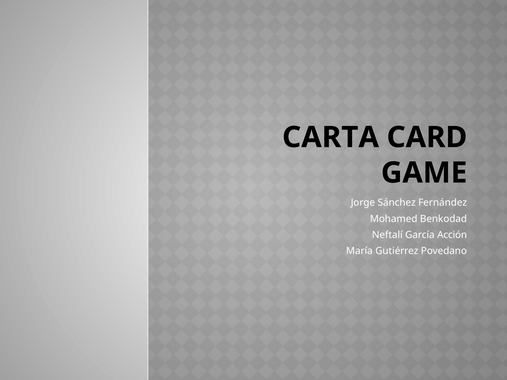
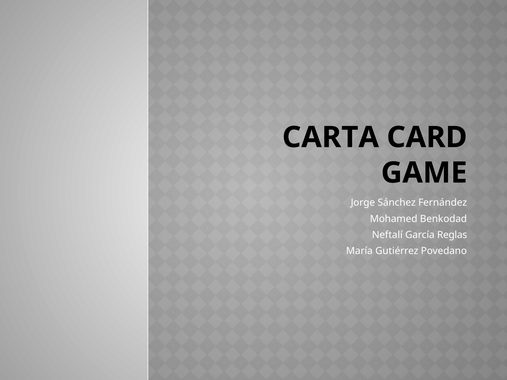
Acción: Acción -> Reglas
